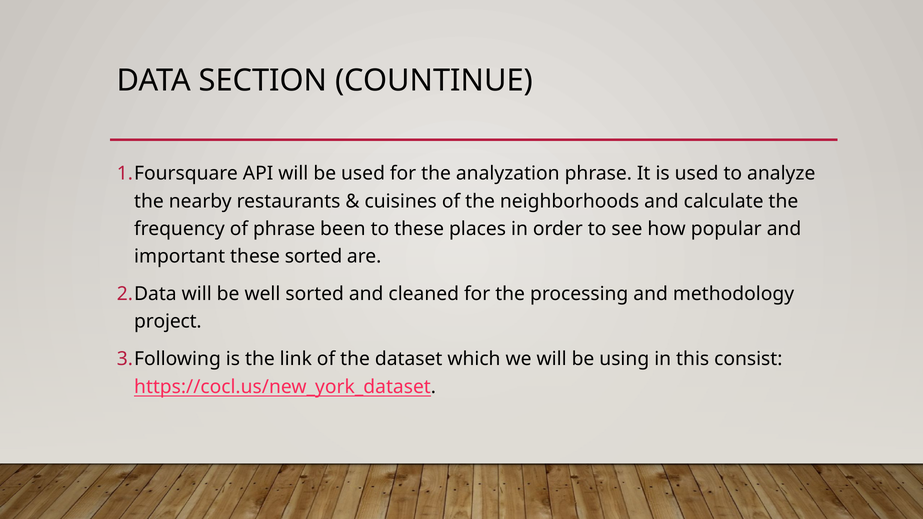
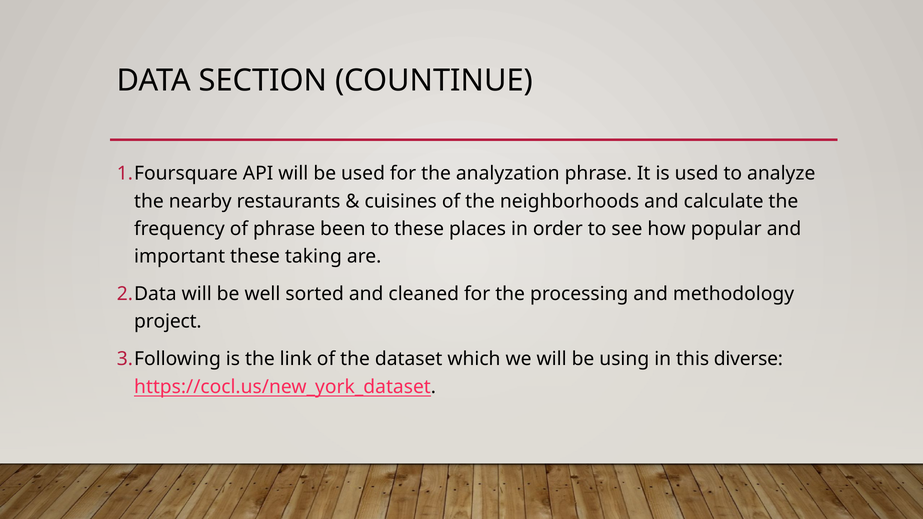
these sorted: sorted -> taking
consist: consist -> diverse
